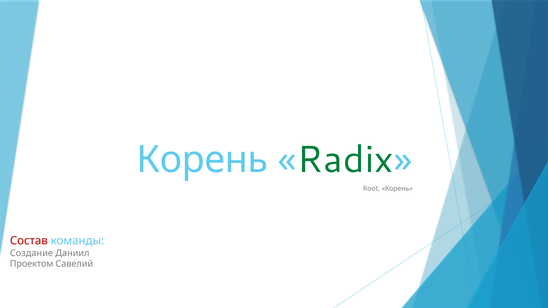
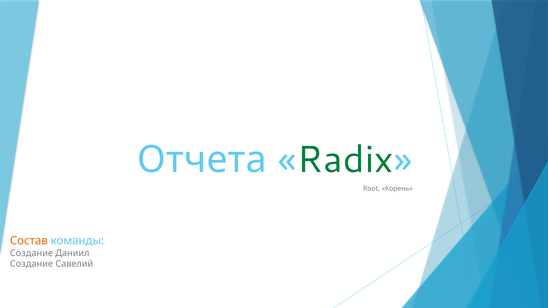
Корень at (202, 160): Корень -> Отчета
Состав colour: red -> orange
Проектом at (32, 264): Проектом -> Создание
